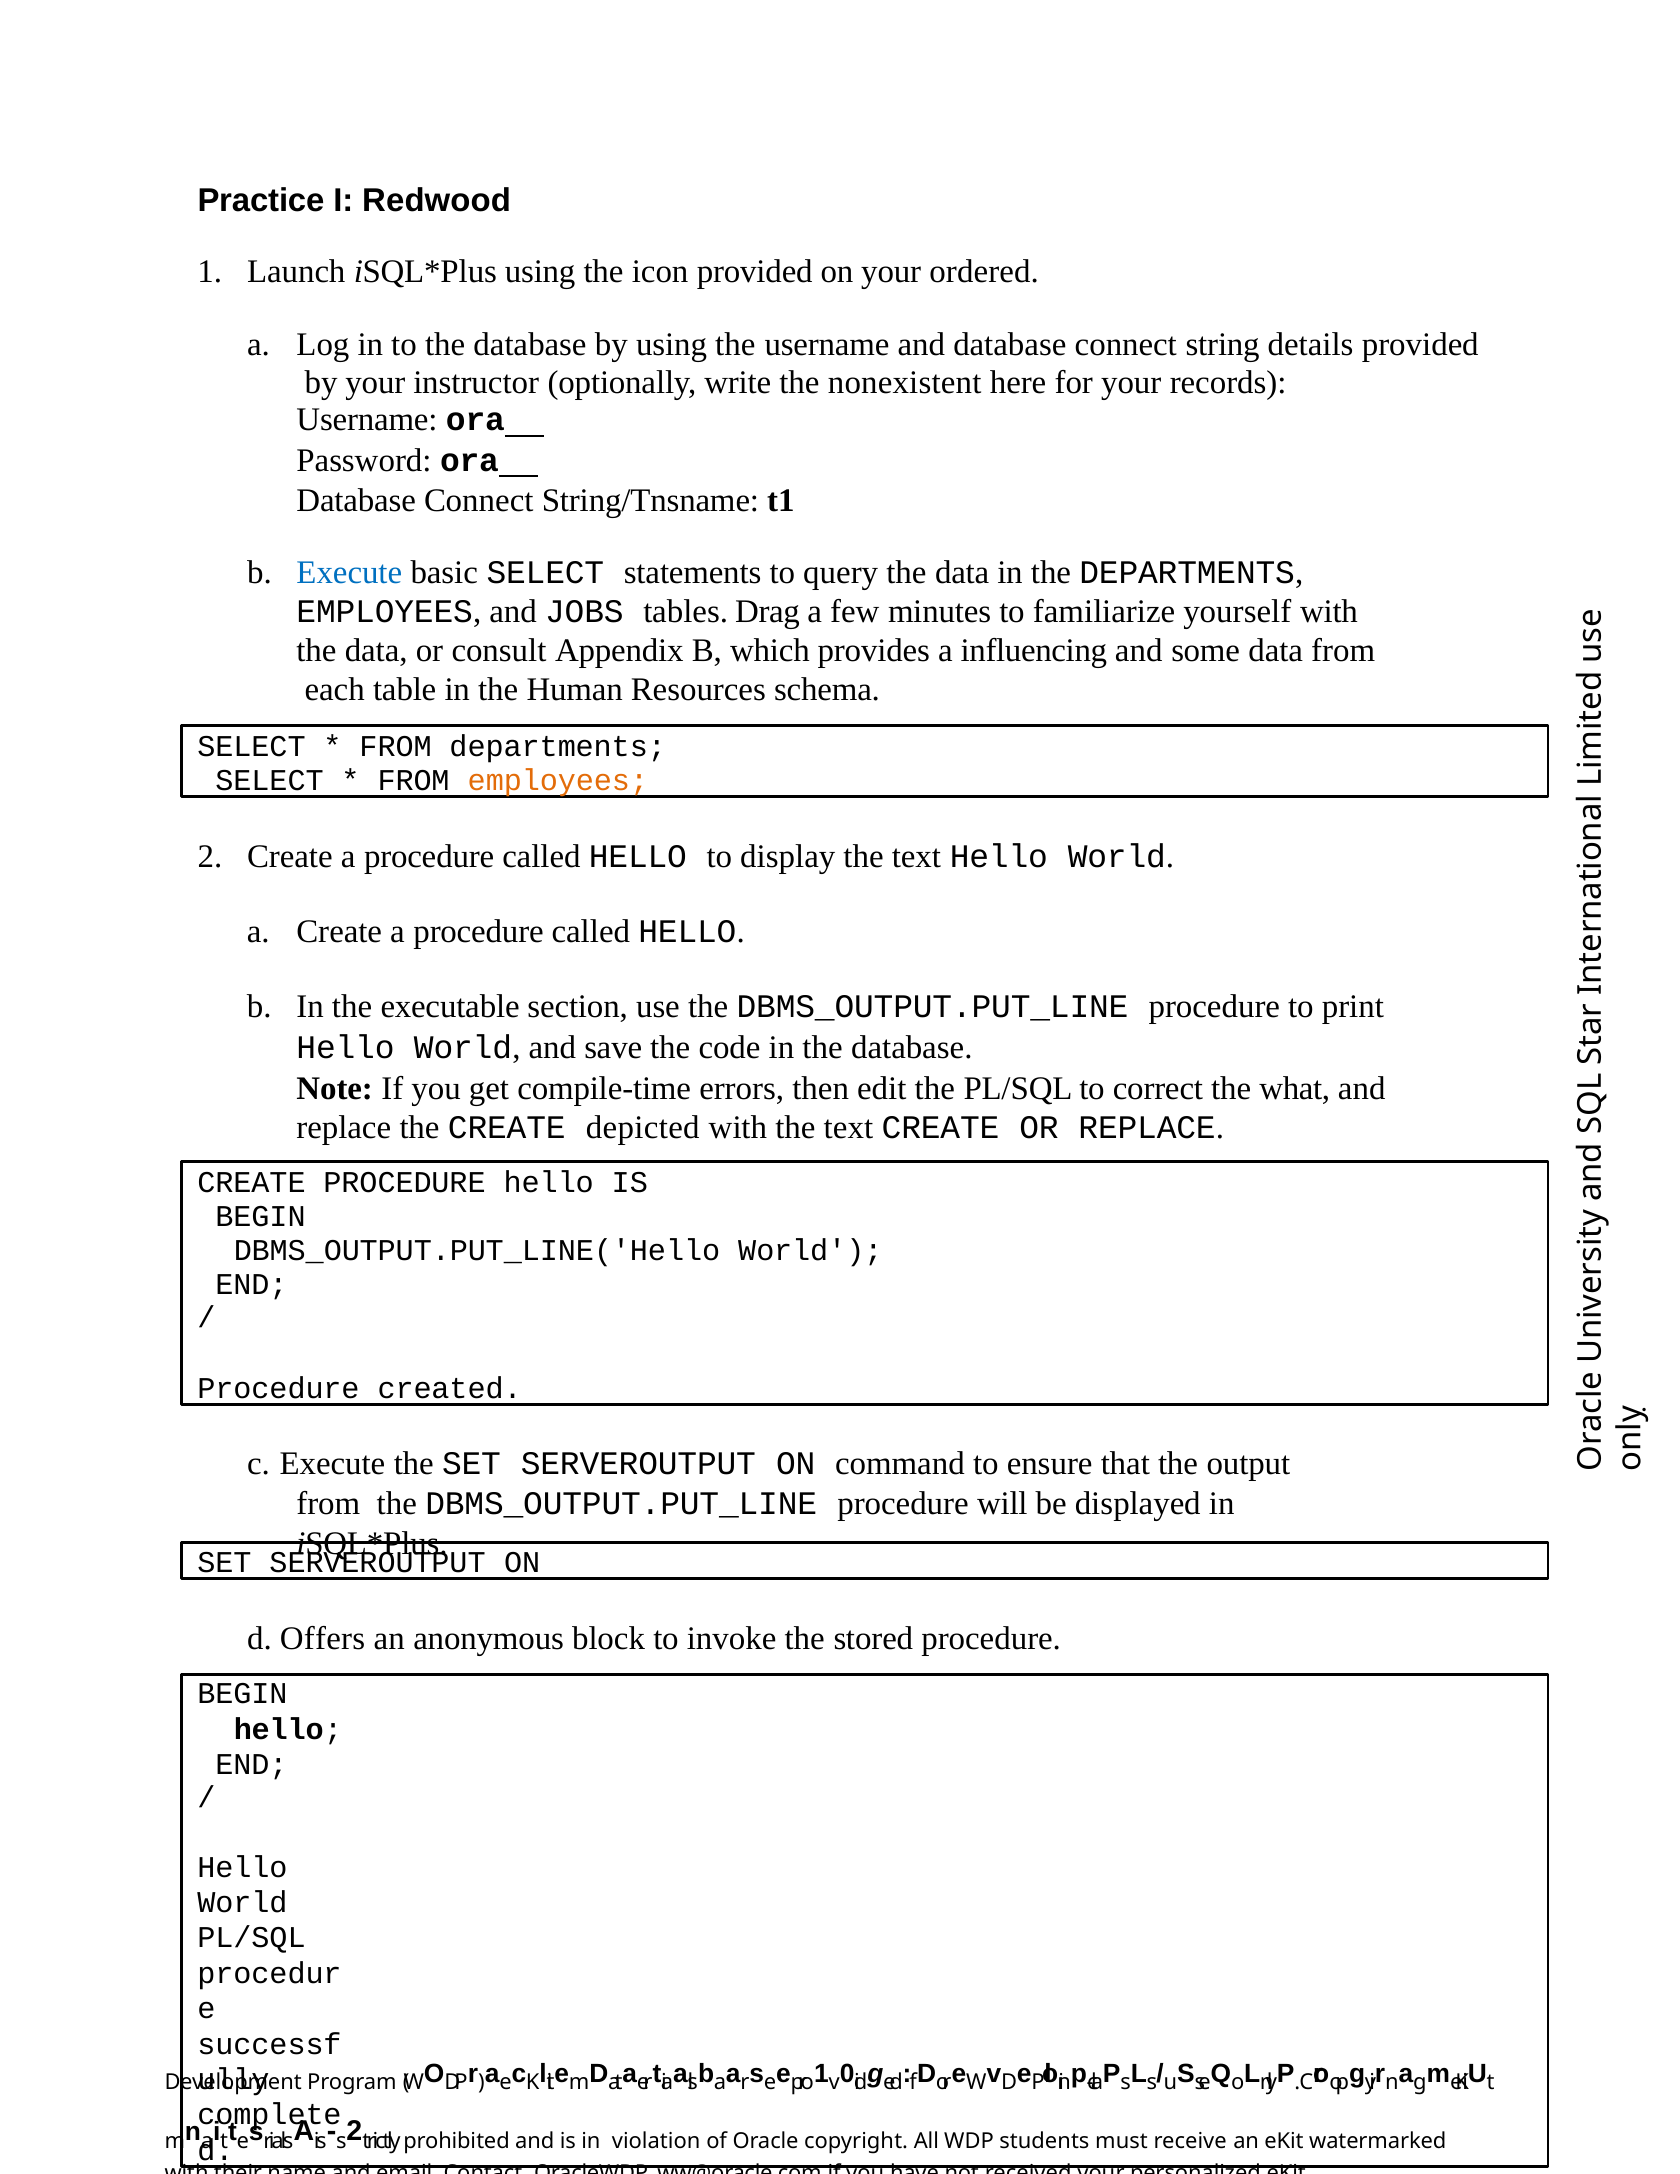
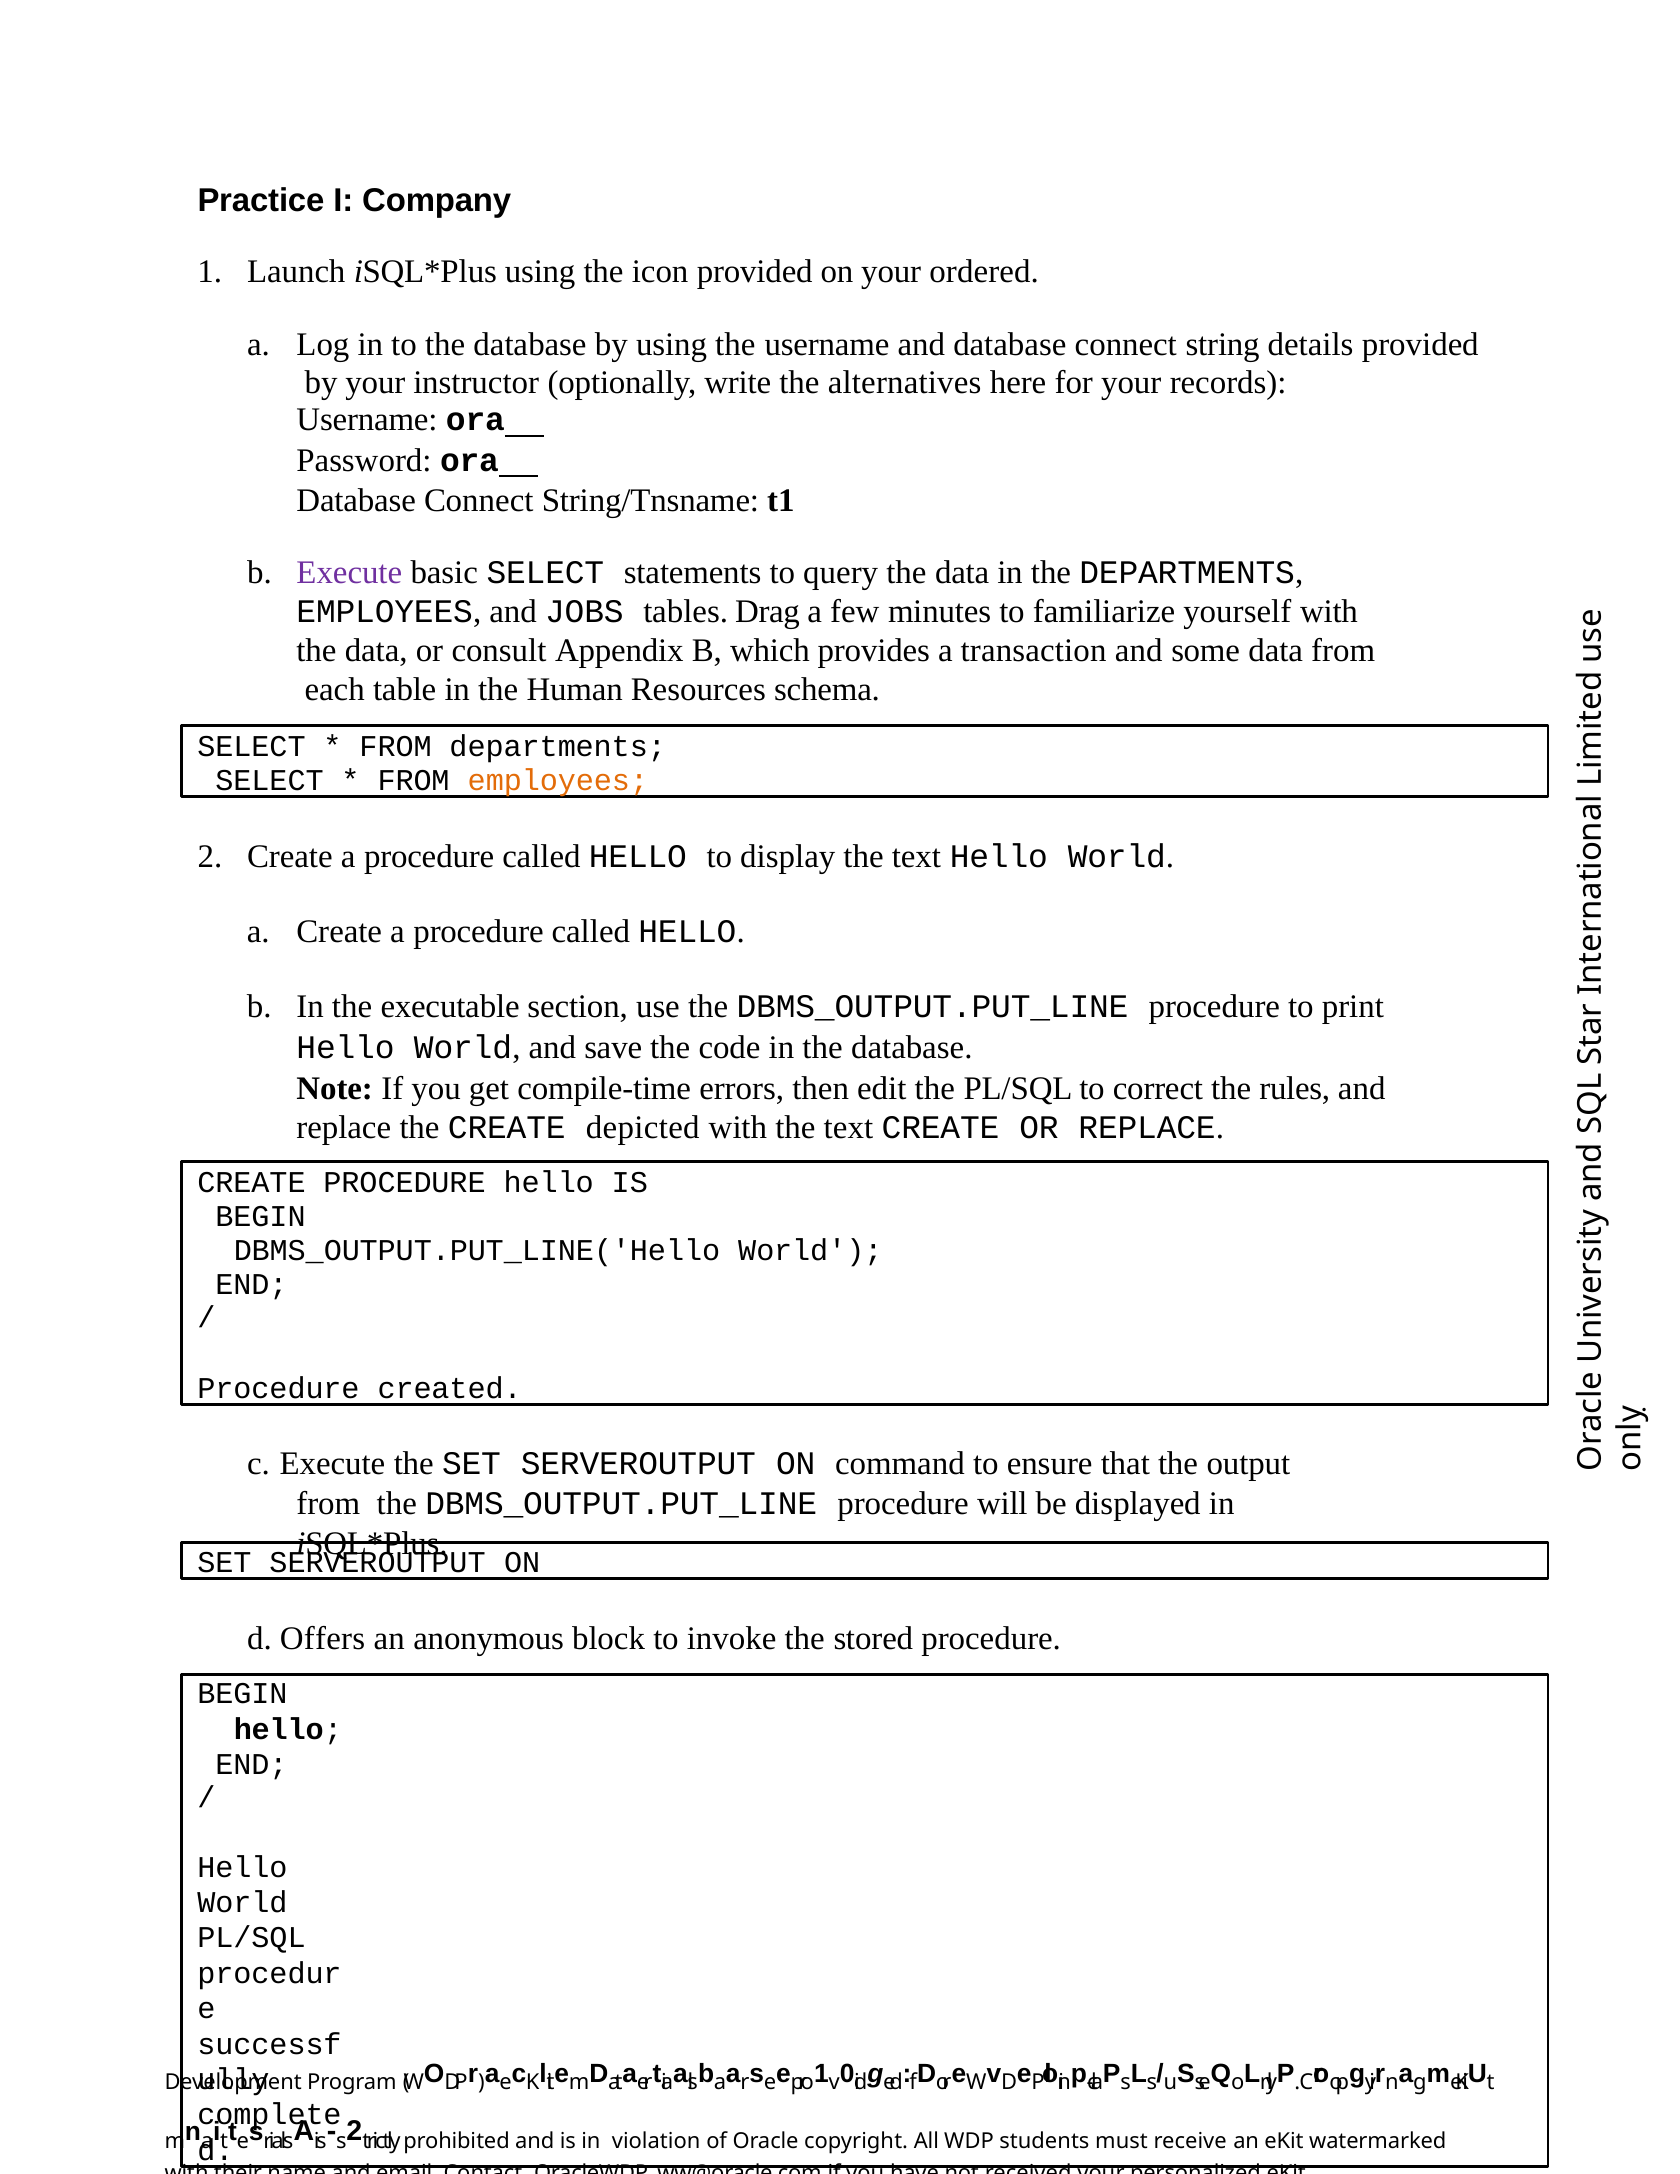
Redwood: Redwood -> Company
nonexistent: nonexistent -> alternatives
Execute at (349, 572) colour: blue -> purple
influencing: influencing -> transaction
what: what -> rules
